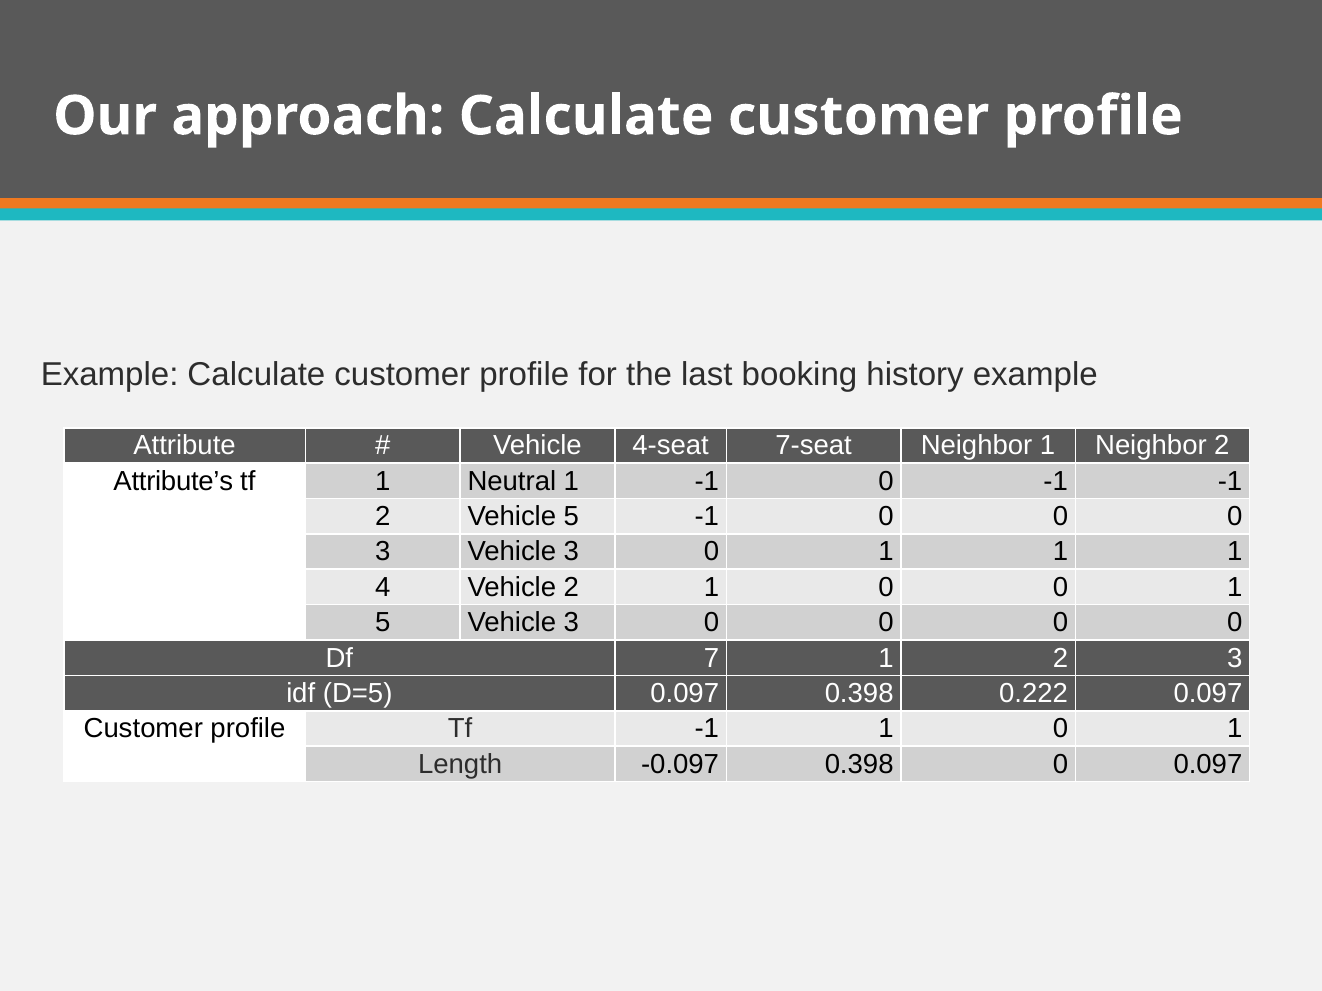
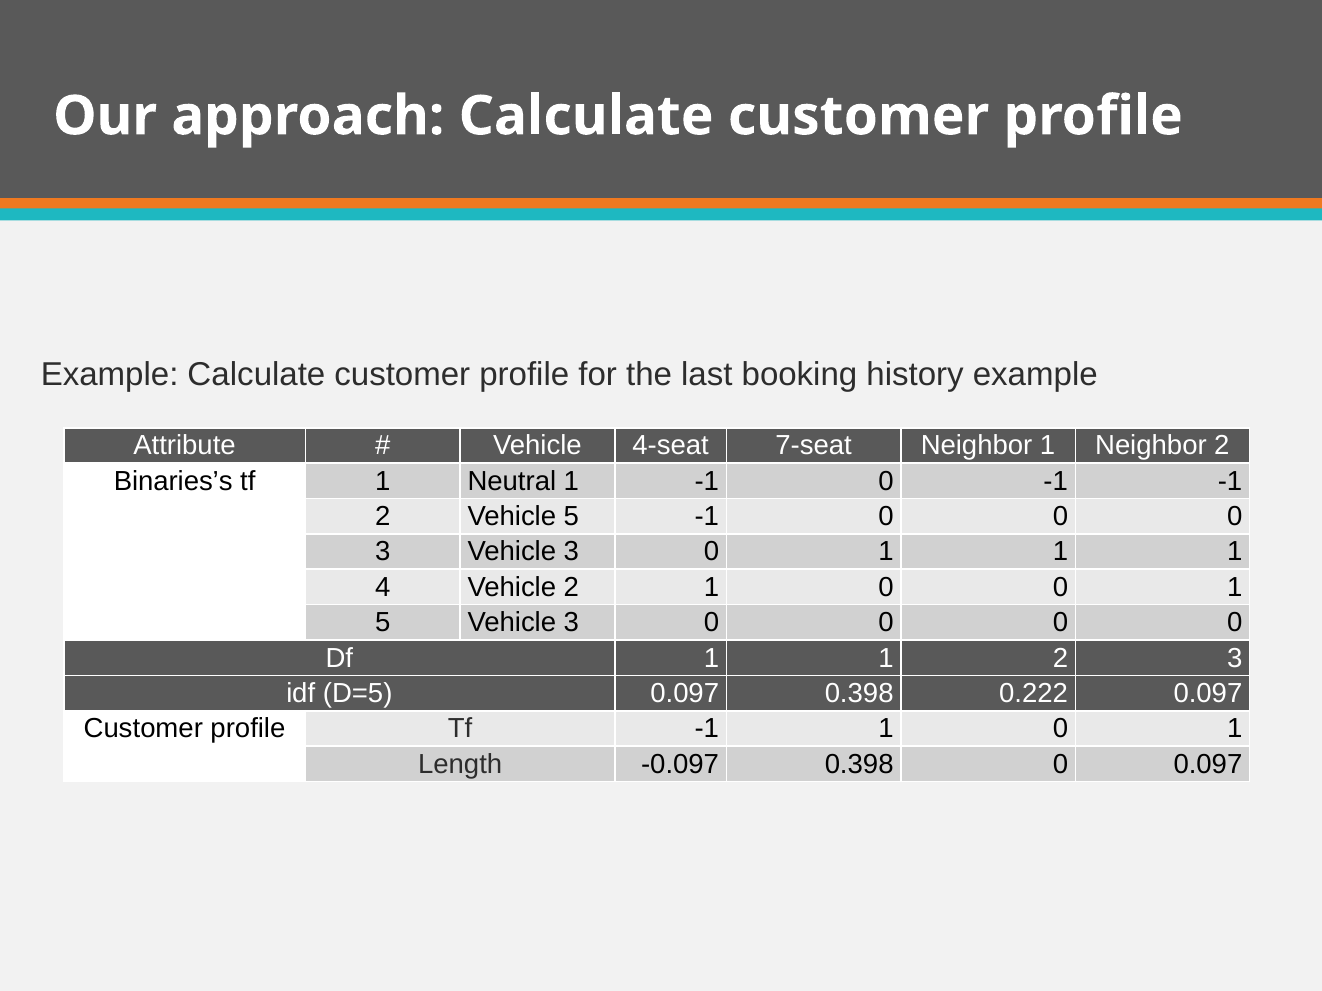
Attribute’s: Attribute’s -> Binaries’s
Df 7: 7 -> 1
